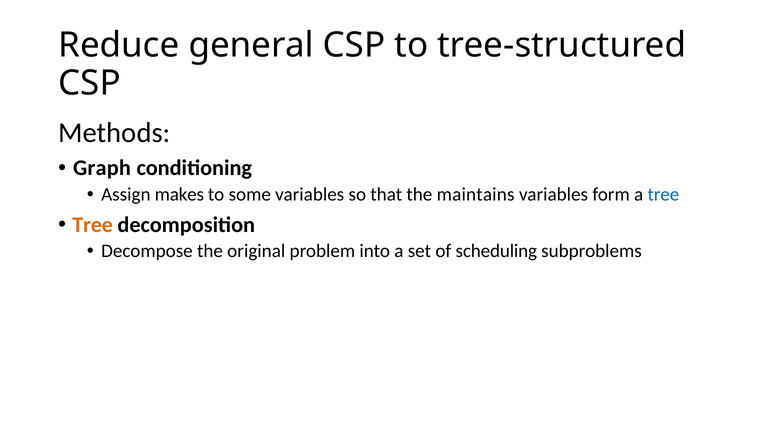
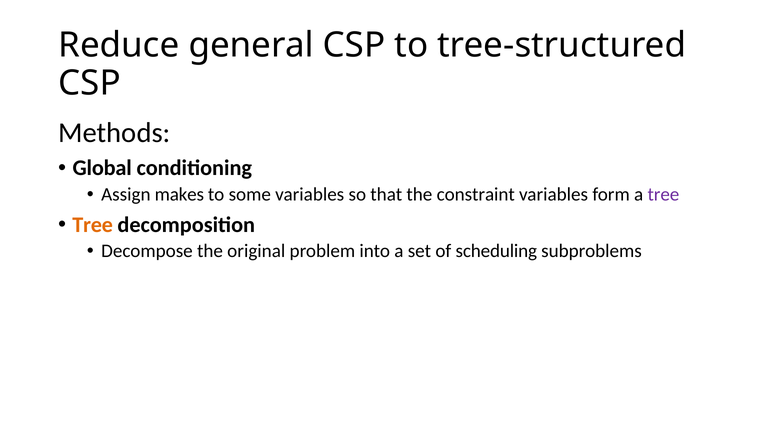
Graph: Graph -> Global
maintains: maintains -> constraint
tree at (663, 194) colour: blue -> purple
